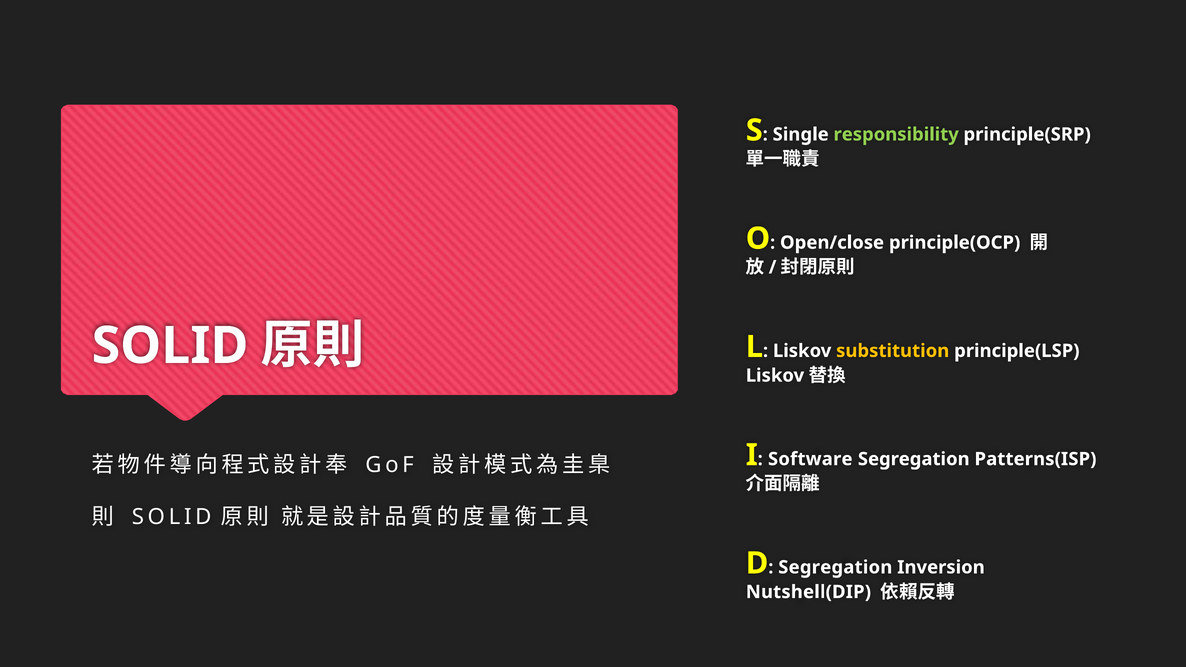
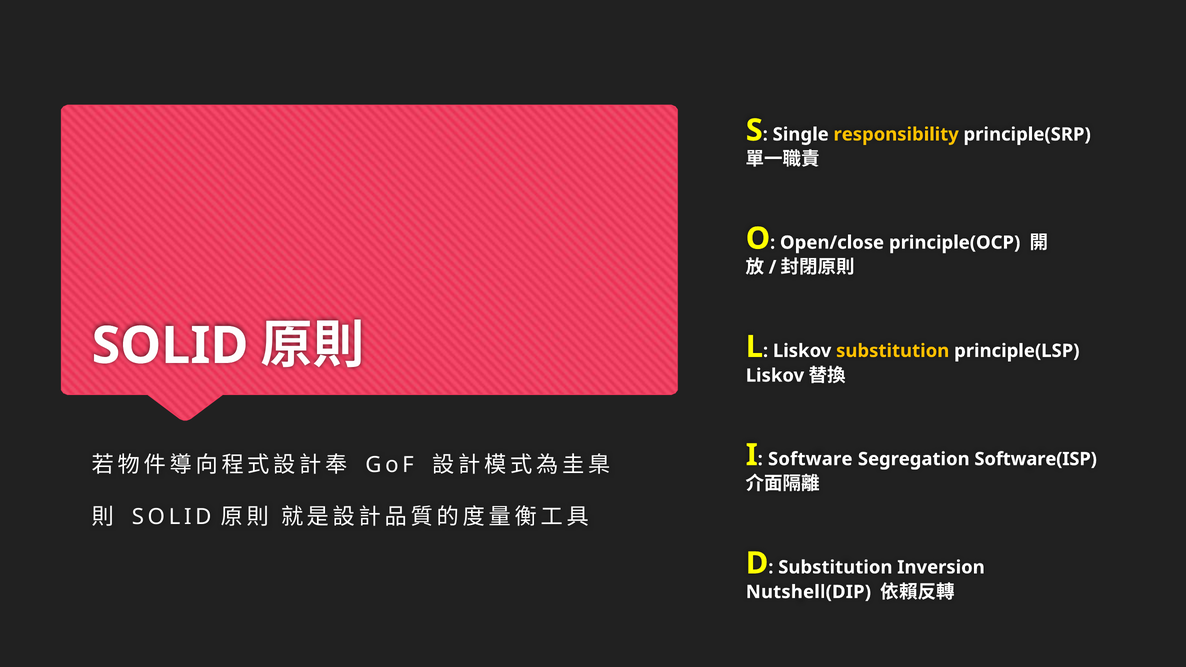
responsibility colour: light green -> yellow
Patterns(ISP: Patterns(ISP -> Software(ISP
Segregation at (835, 567): Segregation -> Substitution
